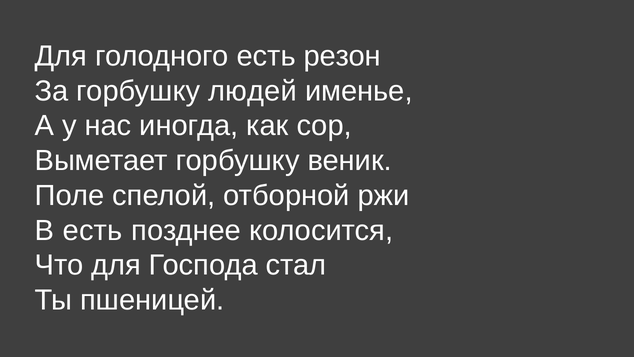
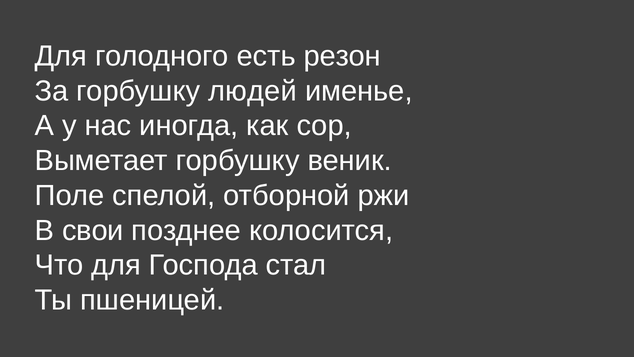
В есть: есть -> свои
